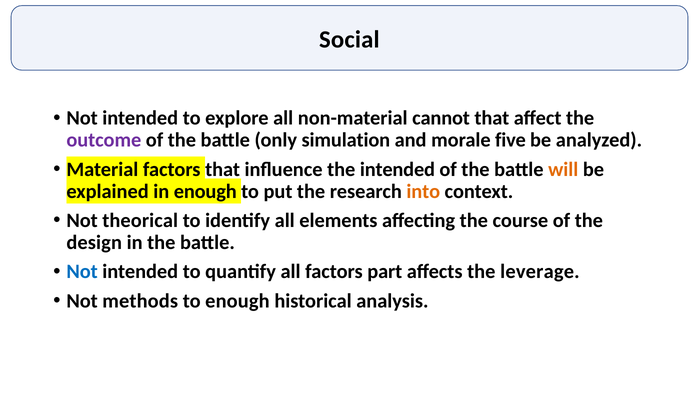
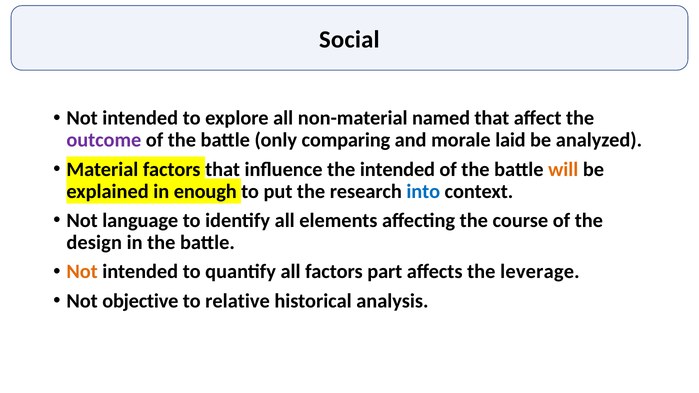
cannot: cannot -> named
simulation: simulation -> comparing
five: five -> laid
into colour: orange -> blue
theorical: theorical -> language
Not at (82, 272) colour: blue -> orange
methods: methods -> objective
to enough: enough -> relative
